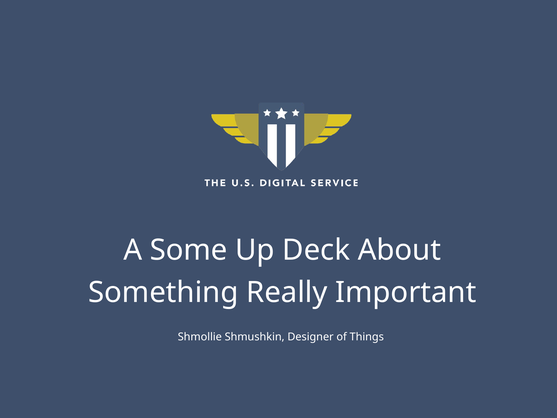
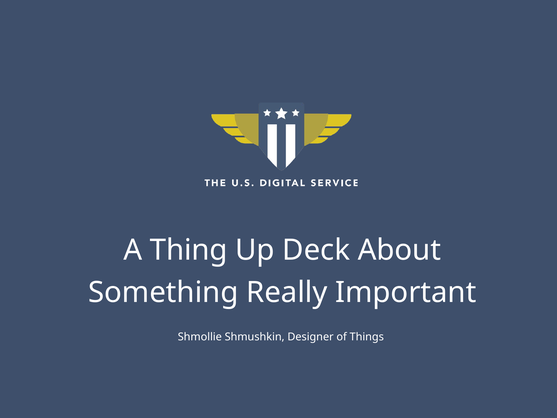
Some: Some -> Thing
